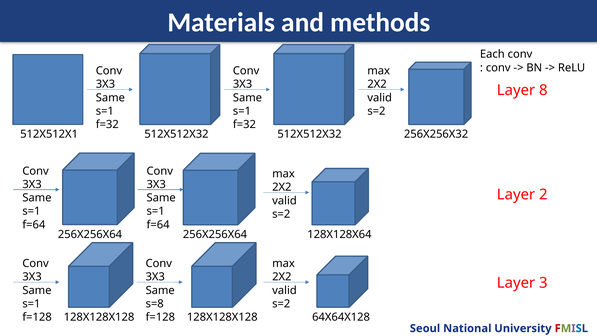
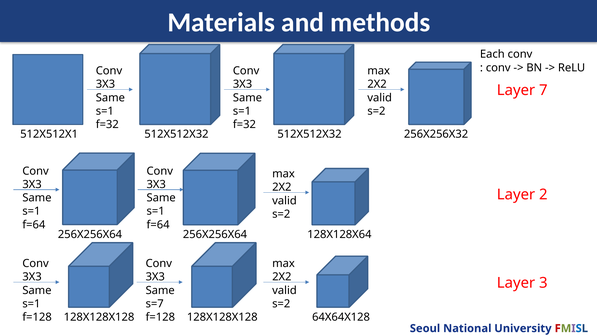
8: 8 -> 7
s=8: s=8 -> s=7
